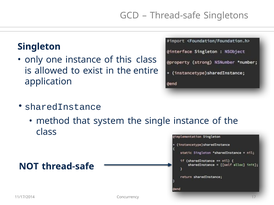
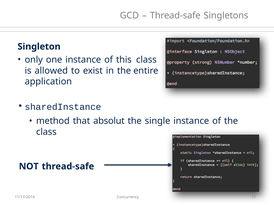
system: system -> absolut
